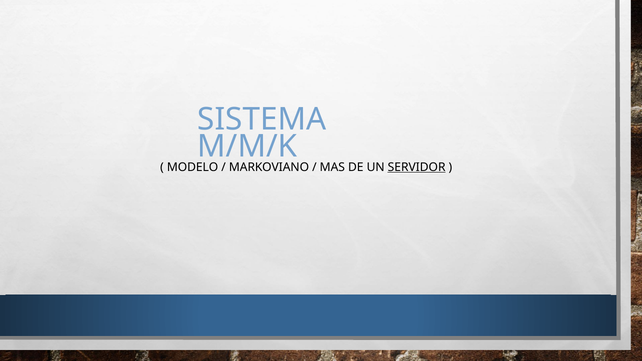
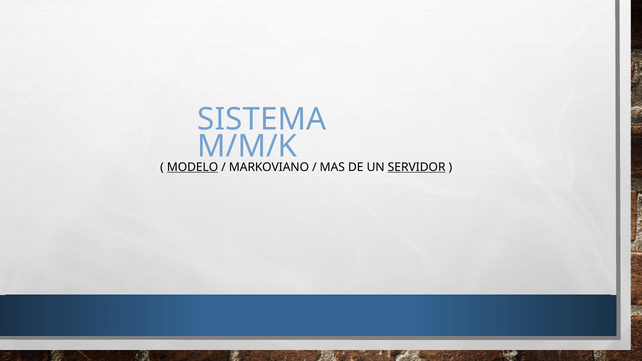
MODELO underline: none -> present
